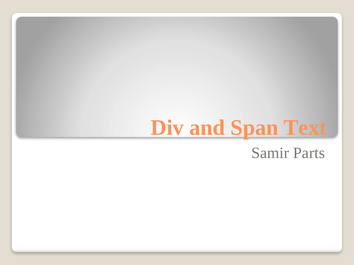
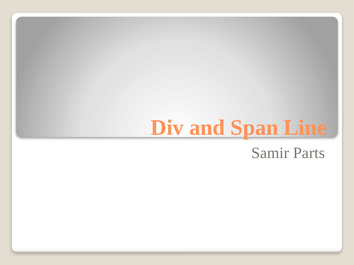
Text: Text -> Line
